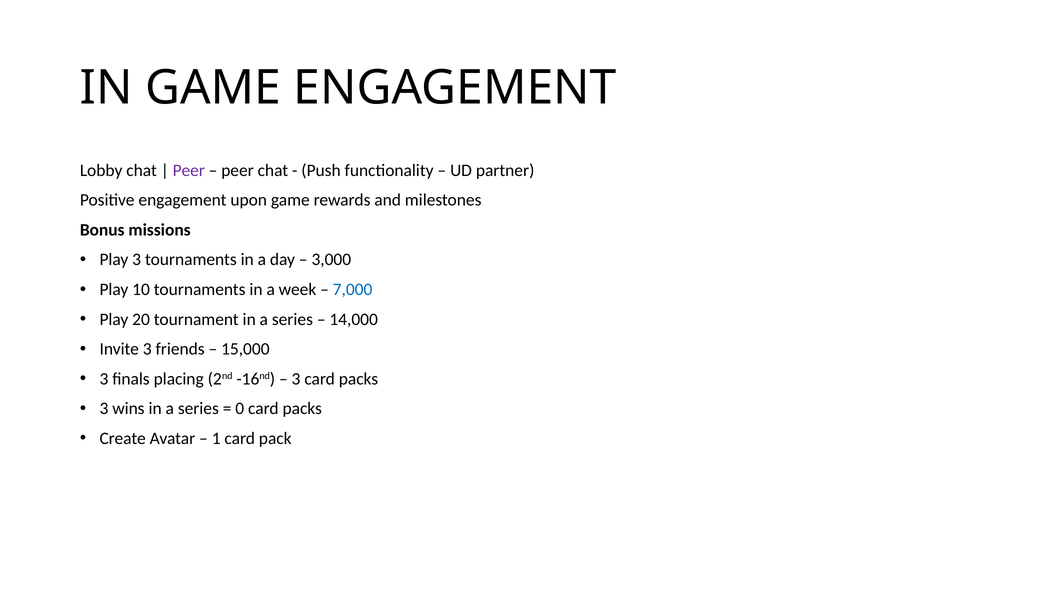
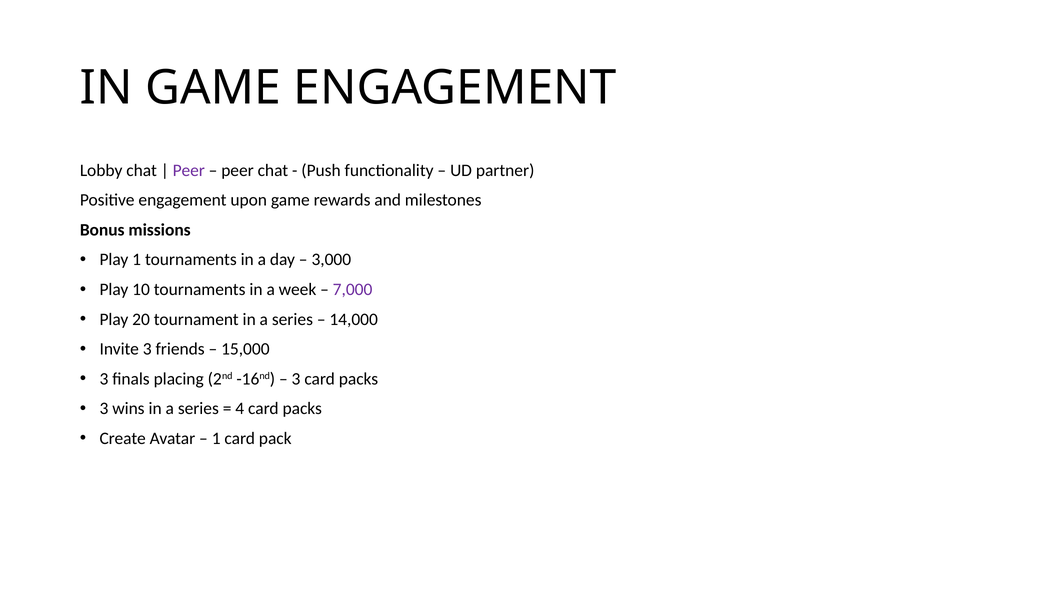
Play 3: 3 -> 1
7,000 colour: blue -> purple
0: 0 -> 4
